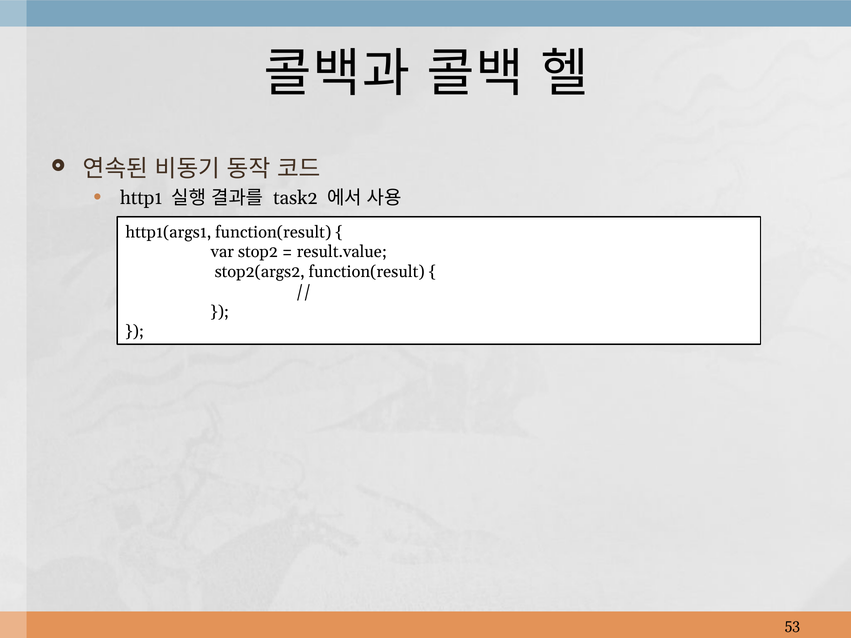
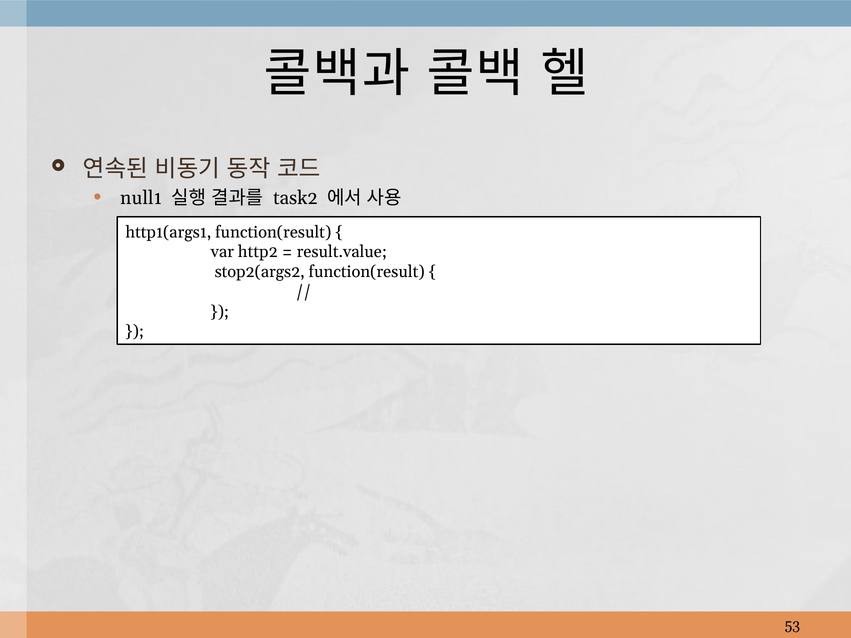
http1: http1 -> null1
stop2: stop2 -> http2
